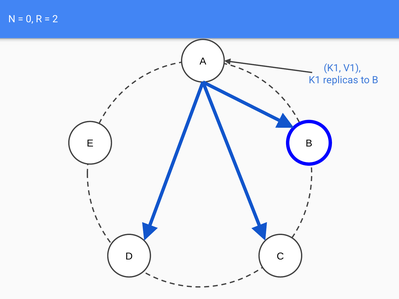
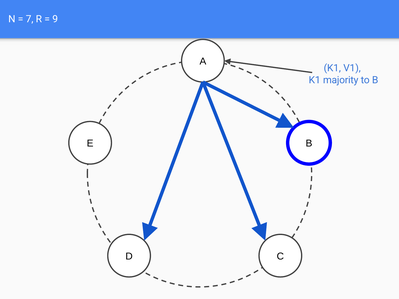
0: 0 -> 7
2: 2 -> 9
replicas: replicas -> majority
